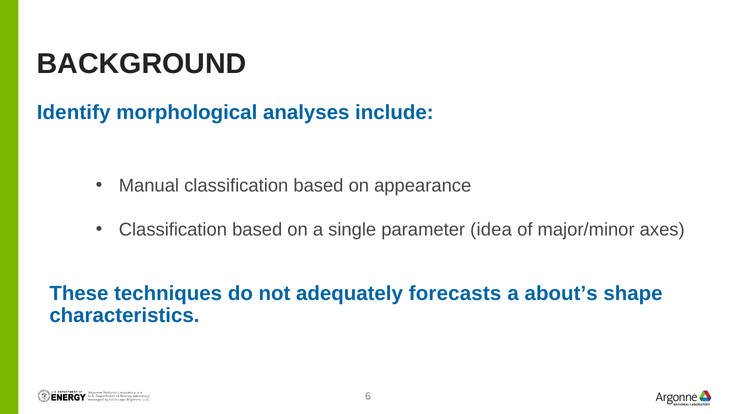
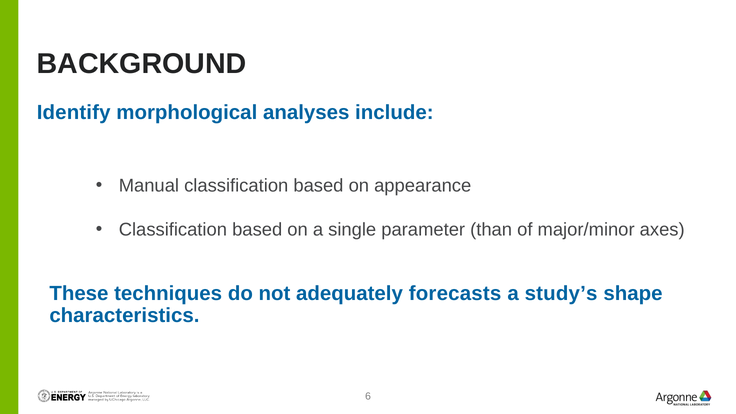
idea: idea -> than
about’s: about’s -> study’s
